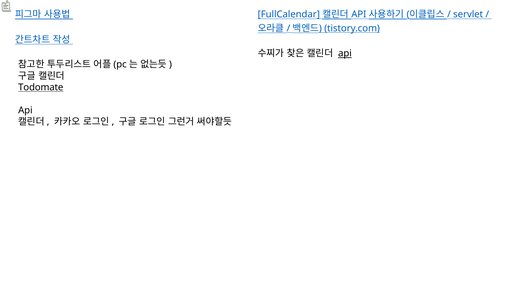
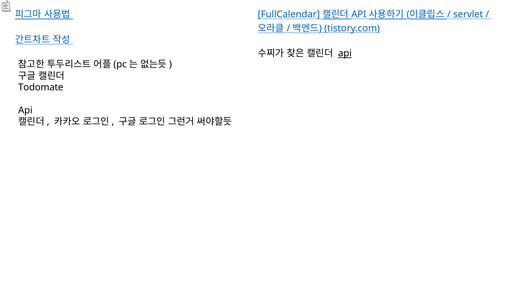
Todomate underline: present -> none
